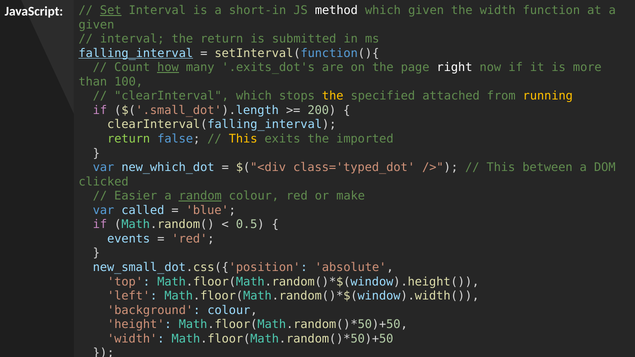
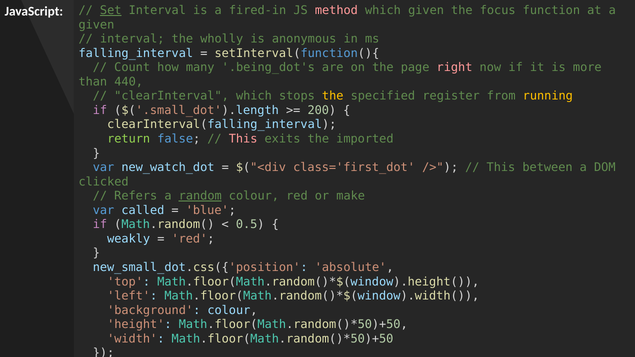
short-in: short-in -> fired-in
method colour: white -> pink
the width: width -> focus
the return: return -> wholly
submitted: submitted -> anonymous
falling_interval underline: present -> none
how underline: present -> none
.exits_dot's: .exits_dot's -> .being_dot's
right colour: white -> pink
100: 100 -> 440
attached: attached -> register
This at (243, 139) colour: yellow -> pink
new_which_dot: new_which_dot -> new_watch_dot
class='typed_dot: class='typed_dot -> class='first_dot
Easier: Easier -> Refers
events: events -> weakly
